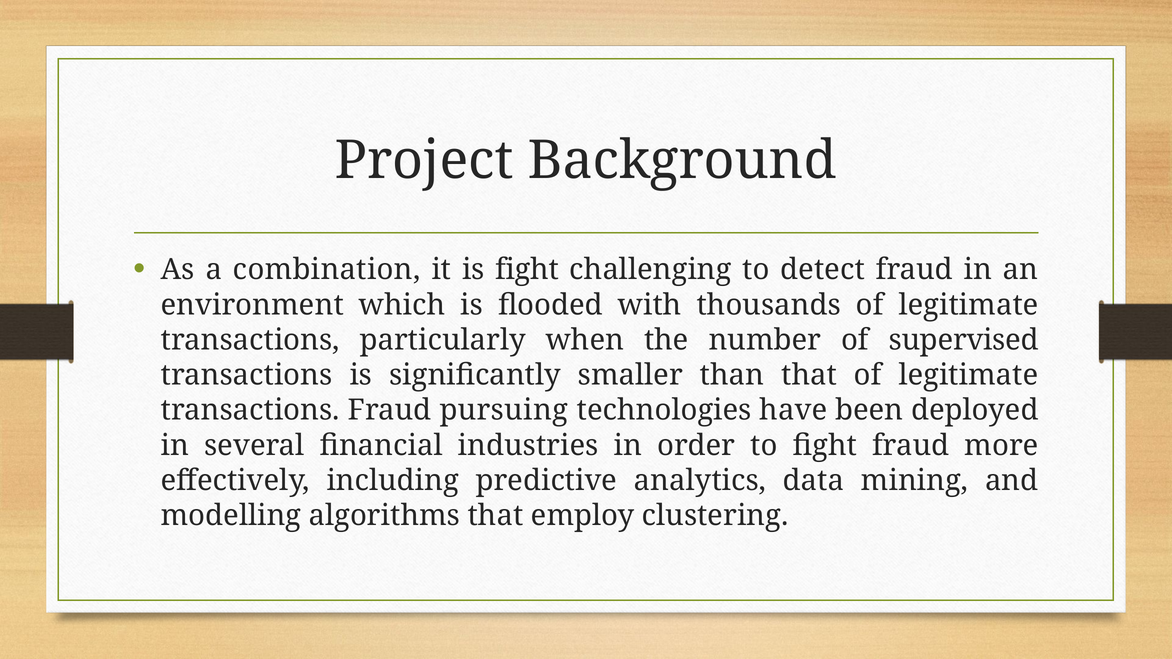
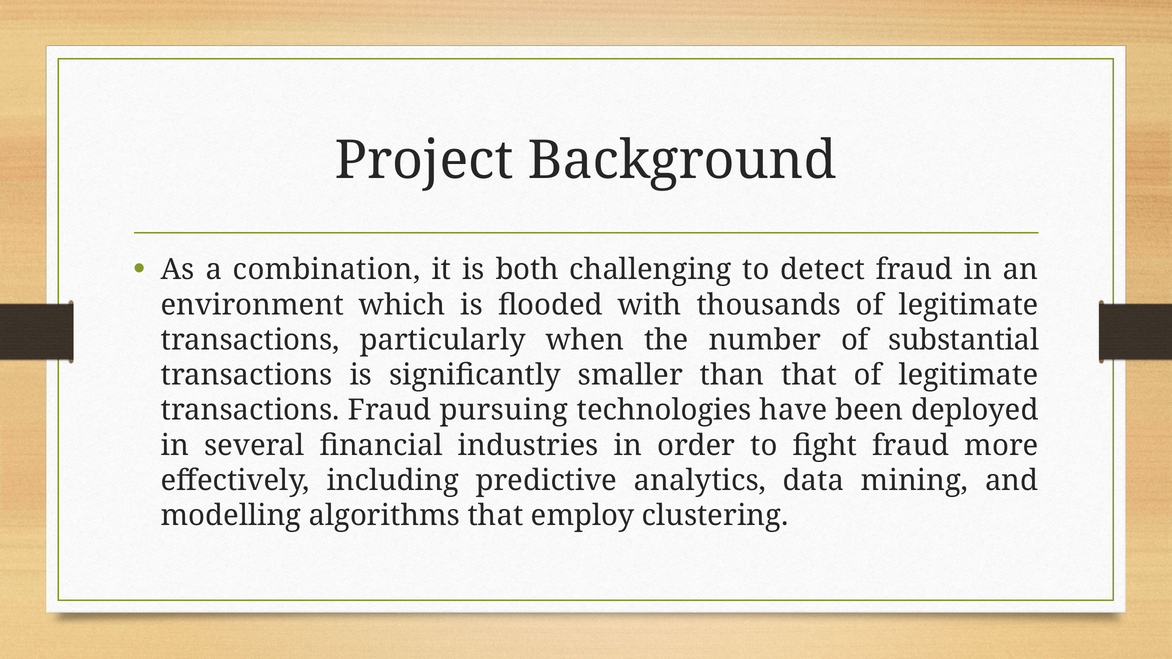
is fight: fight -> both
supervised: supervised -> substantial
